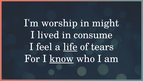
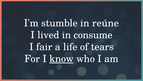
worship: worship -> stumble
might: might -> reúne
feel: feel -> fair
life underline: present -> none
